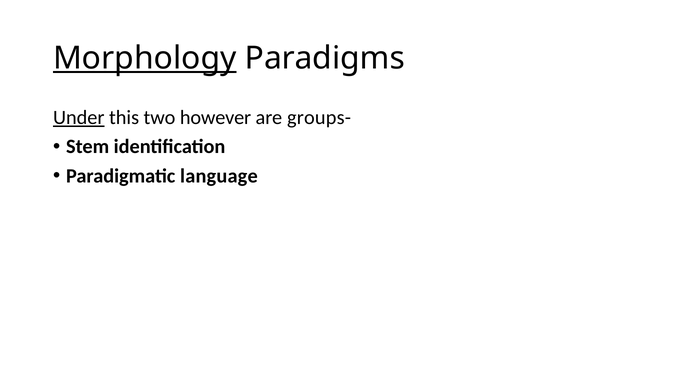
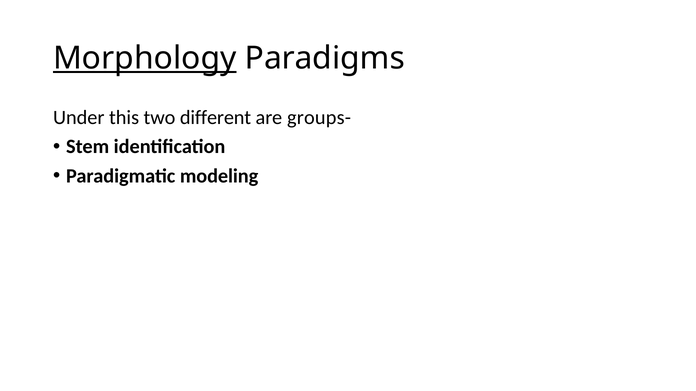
Under underline: present -> none
however: however -> different
language: language -> modeling
